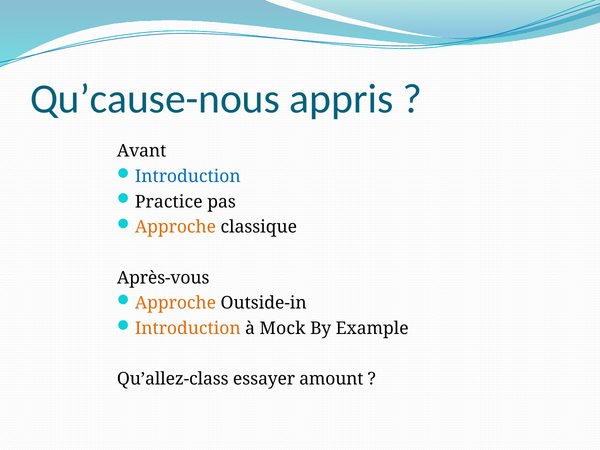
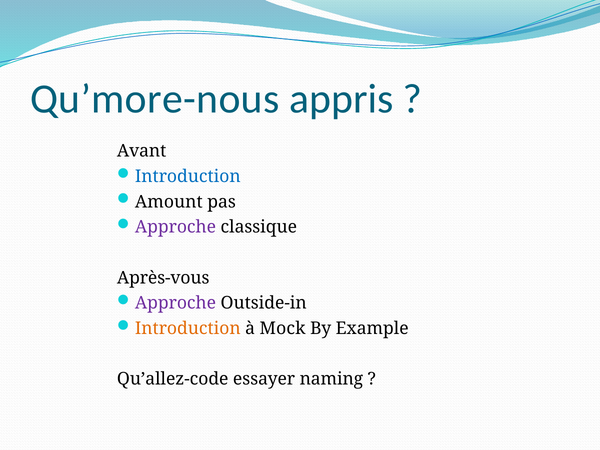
Qu’cause-nous: Qu’cause-nous -> Qu’more-nous
Practice: Practice -> Amount
Approche at (175, 227) colour: orange -> purple
Approche at (175, 303) colour: orange -> purple
Qu’allez-class: Qu’allez-class -> Qu’allez-code
amount: amount -> naming
